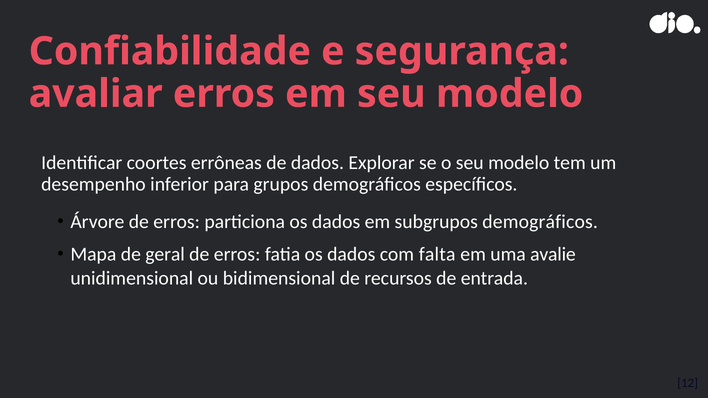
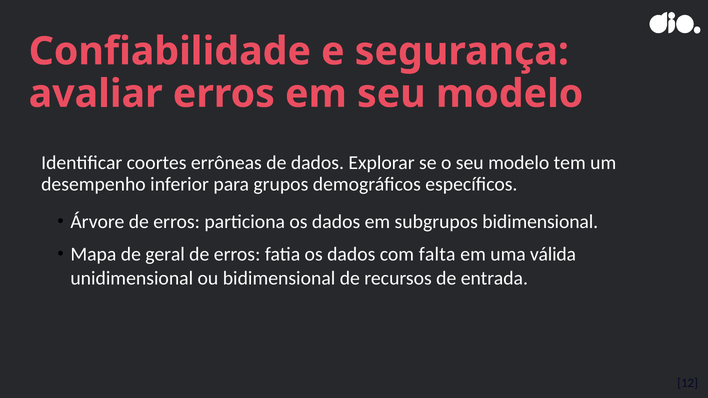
subgrupos demográficos: demográficos -> bidimensional
avalie: avalie -> válida
